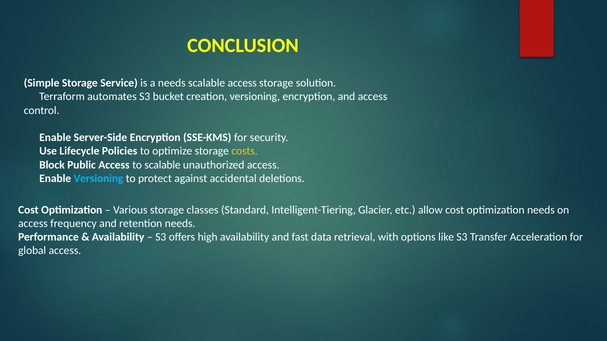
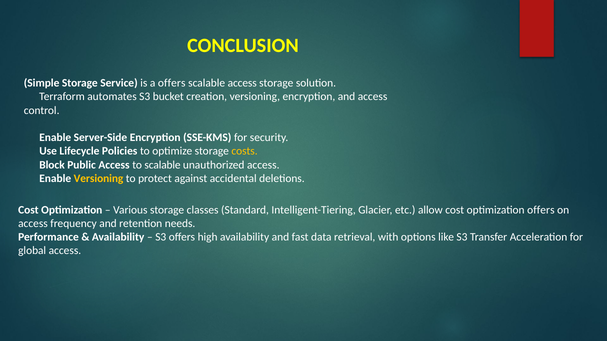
a needs: needs -> offers
Versioning at (99, 179) colour: light blue -> yellow
optimization needs: needs -> offers
